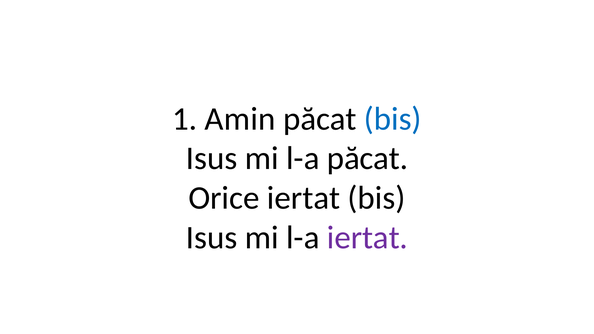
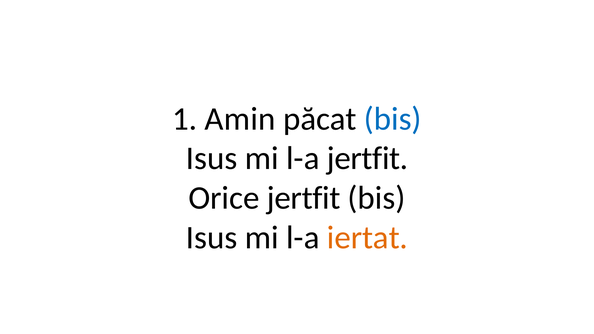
l-a păcat: păcat -> jertfit
Orice iertat: iertat -> jertfit
iertat at (367, 238) colour: purple -> orange
